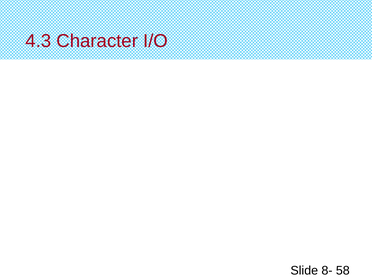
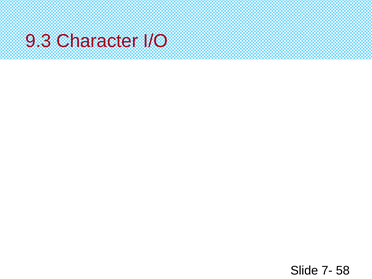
4.3: 4.3 -> 9.3
8-: 8- -> 7-
